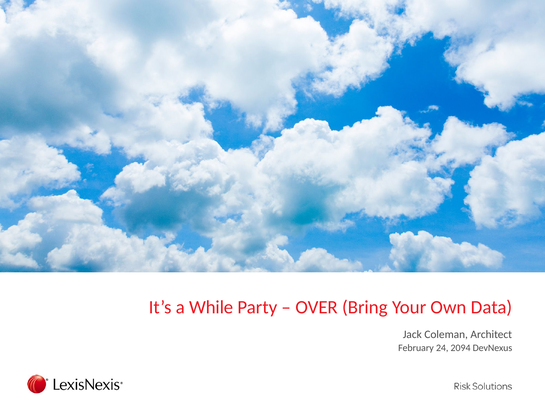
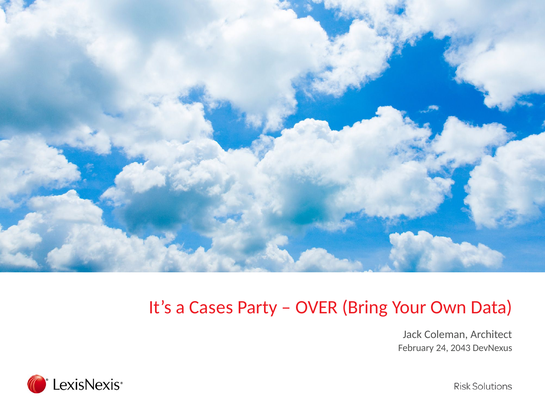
While: While -> Cases
2094: 2094 -> 2043
